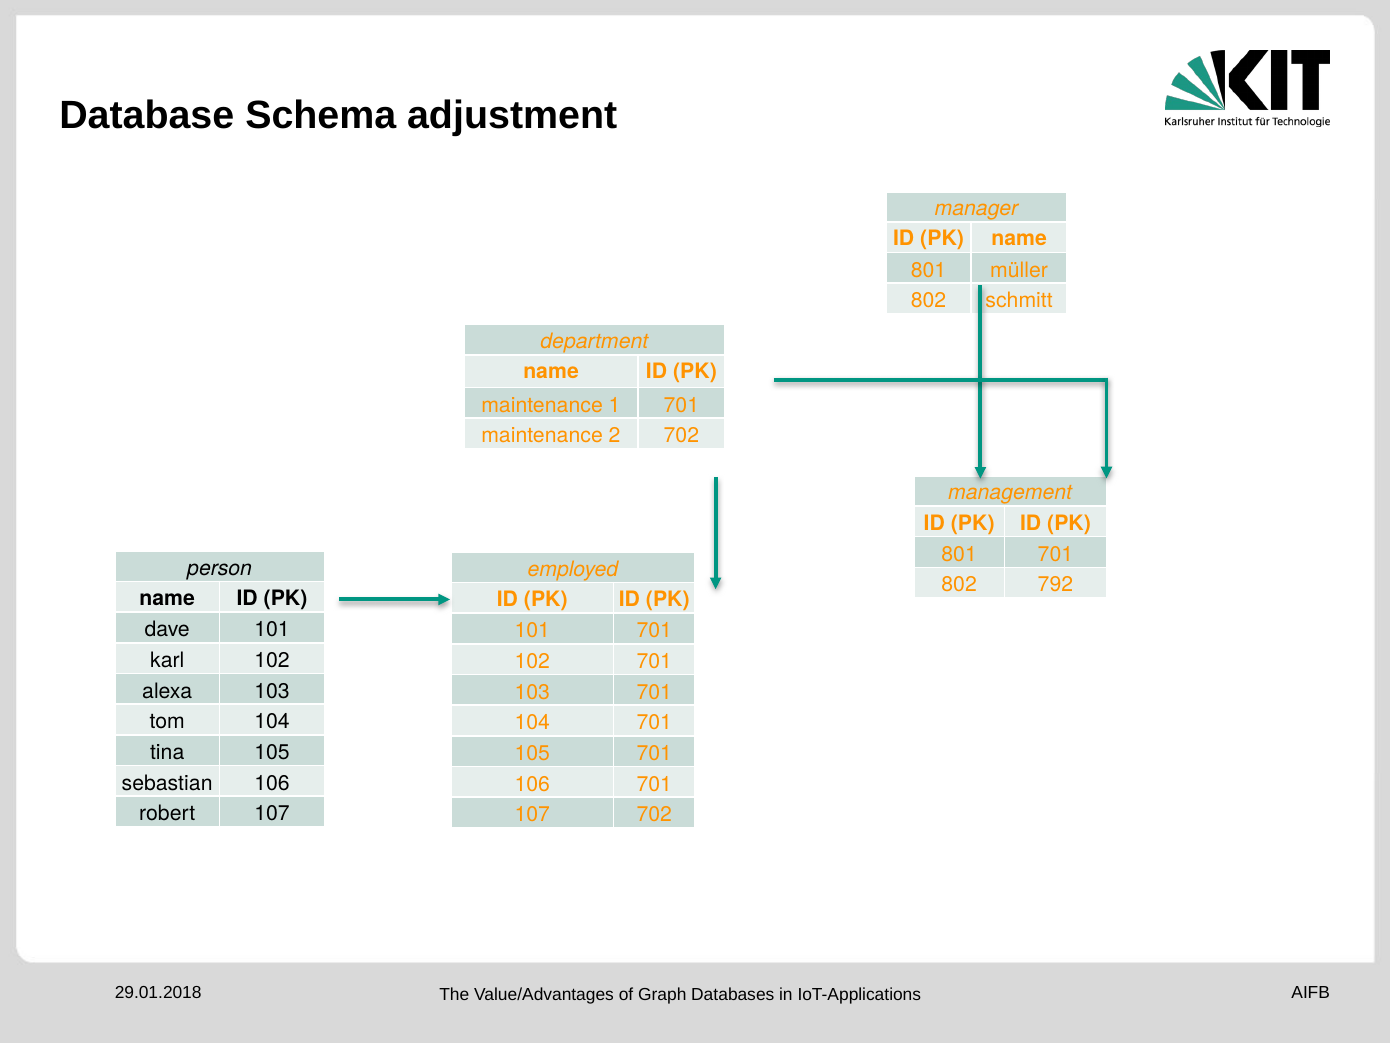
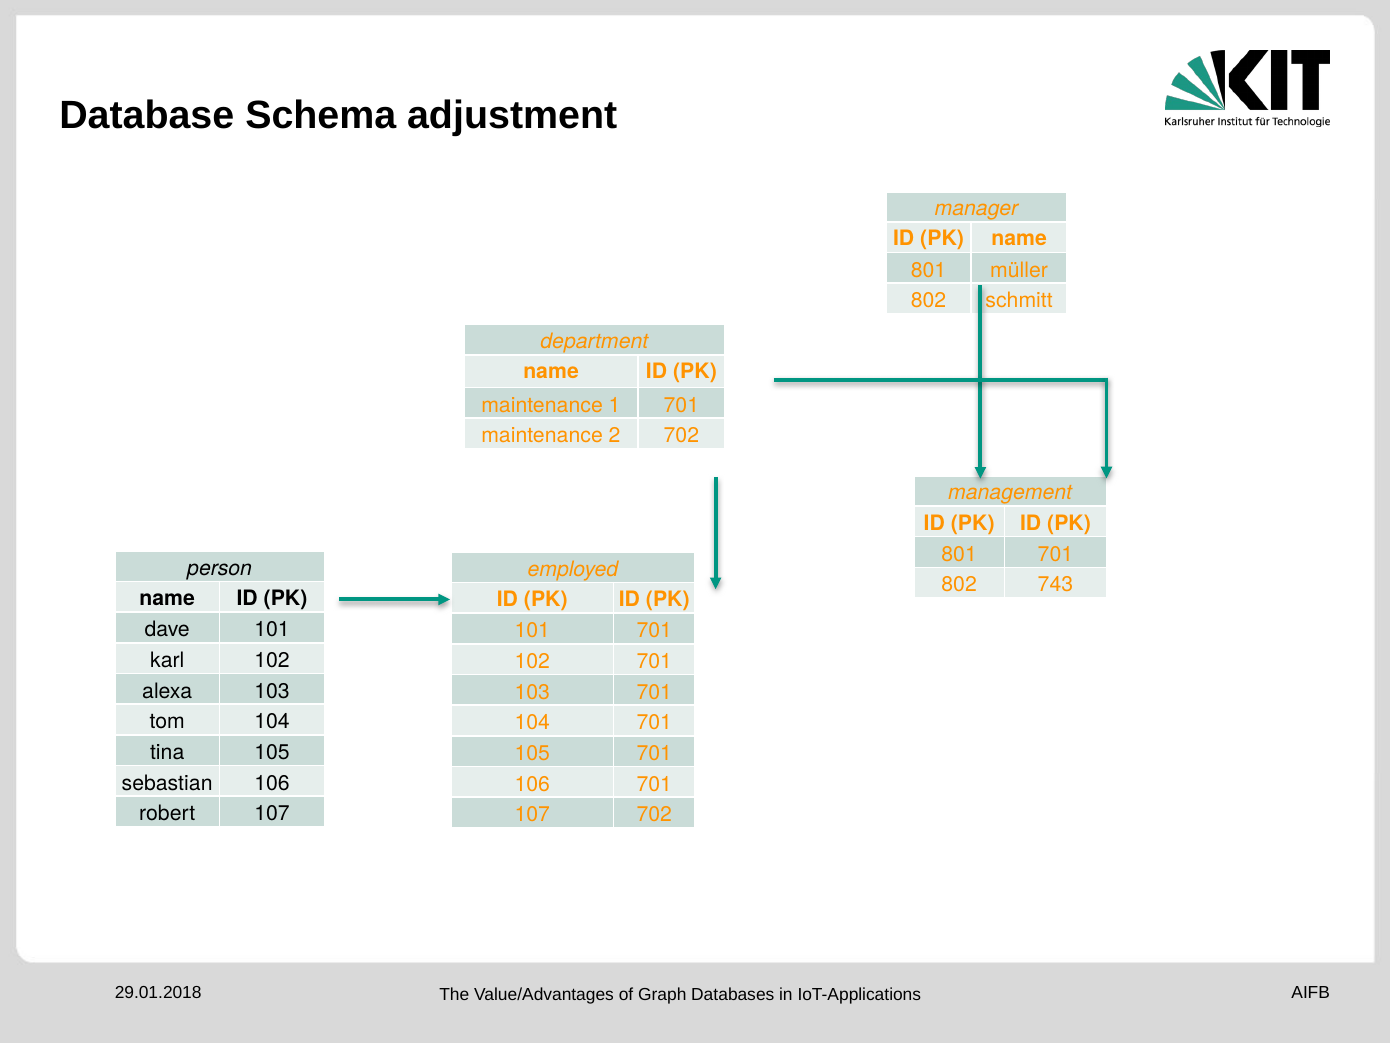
792: 792 -> 743
